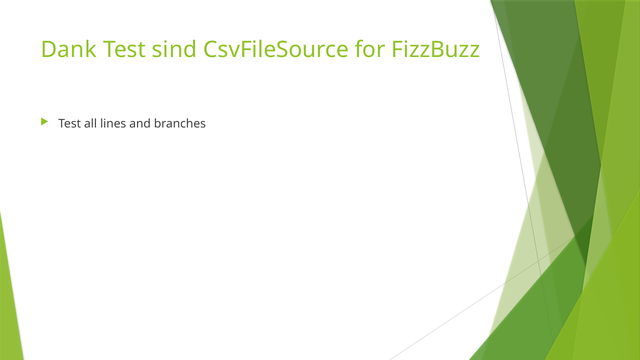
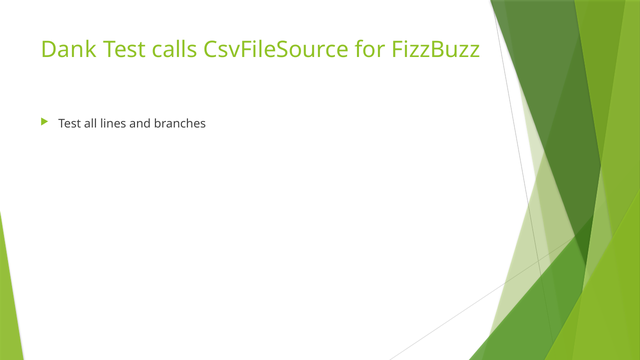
sind: sind -> calls
